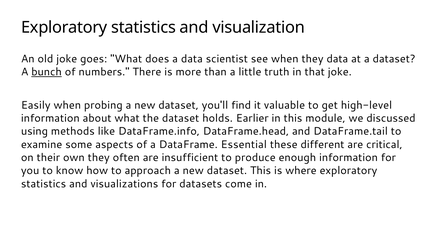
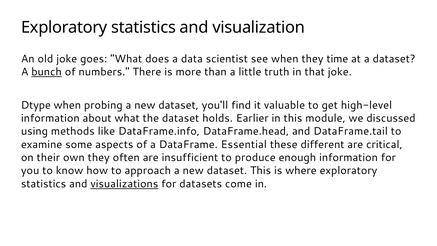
they data: data -> time
Easily: Easily -> Dtype
visualizations underline: none -> present
